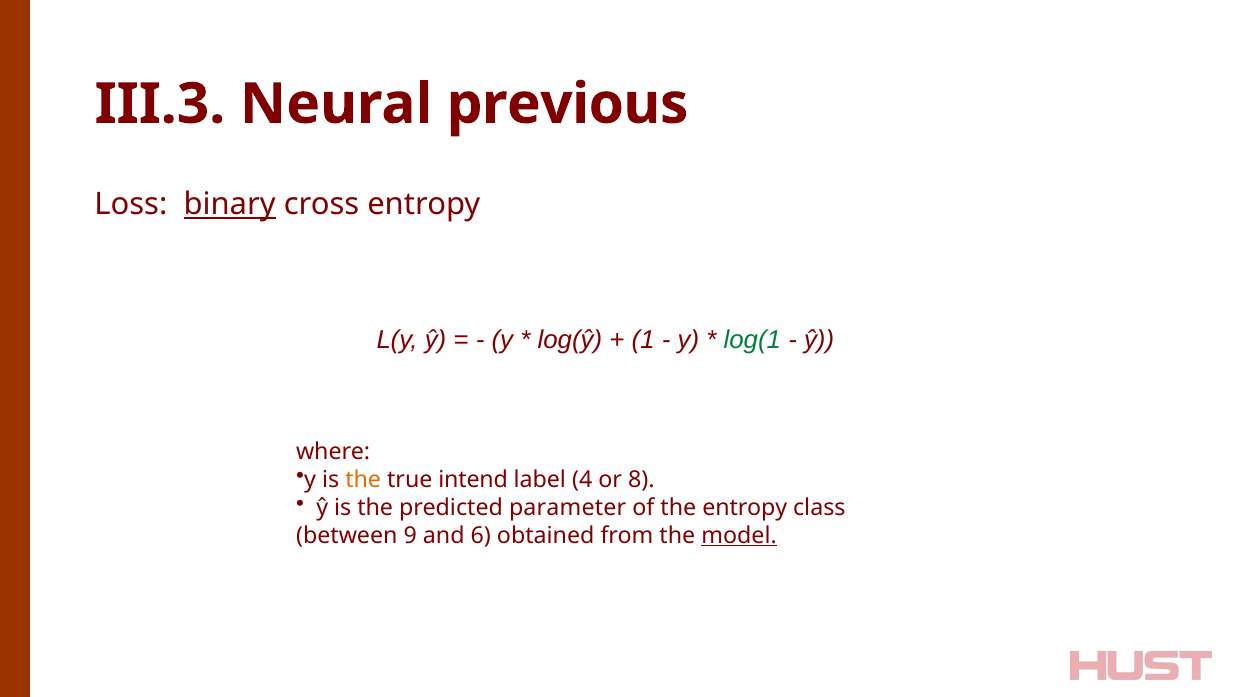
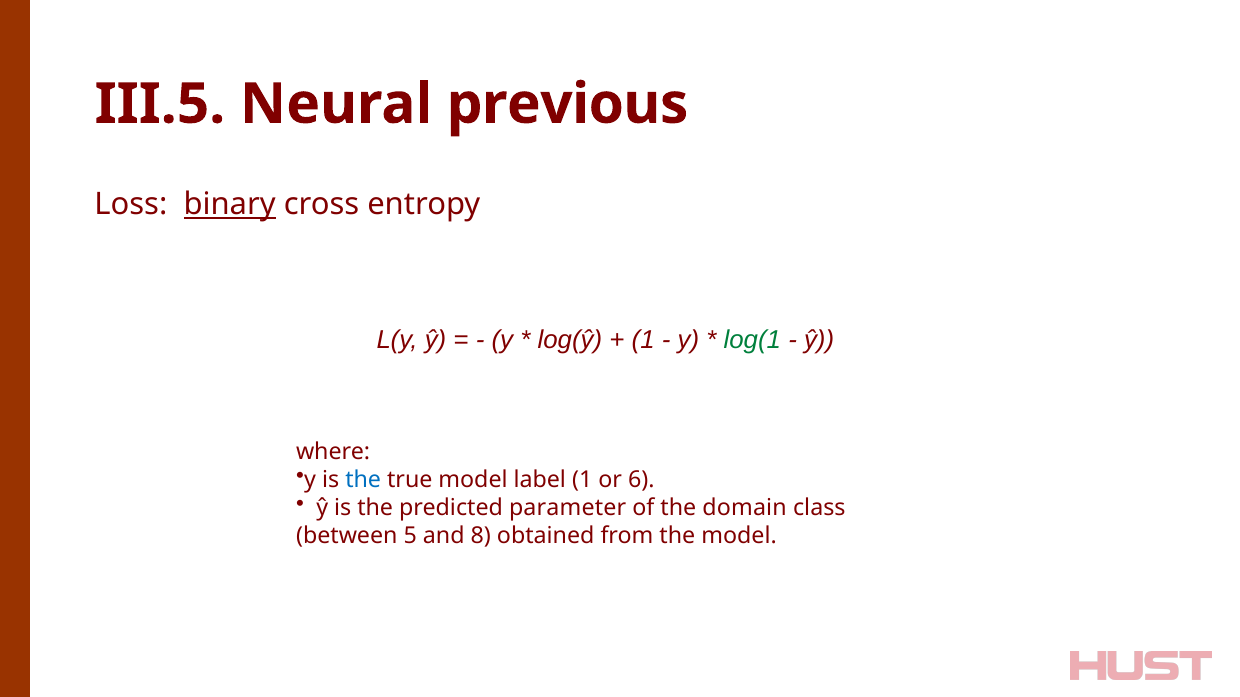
III.3: III.3 -> III.5
the at (363, 480) colour: orange -> blue
true intend: intend -> model
label 4: 4 -> 1
8: 8 -> 6
the entropy: entropy -> domain
9: 9 -> 5
6: 6 -> 8
model at (739, 536) underline: present -> none
